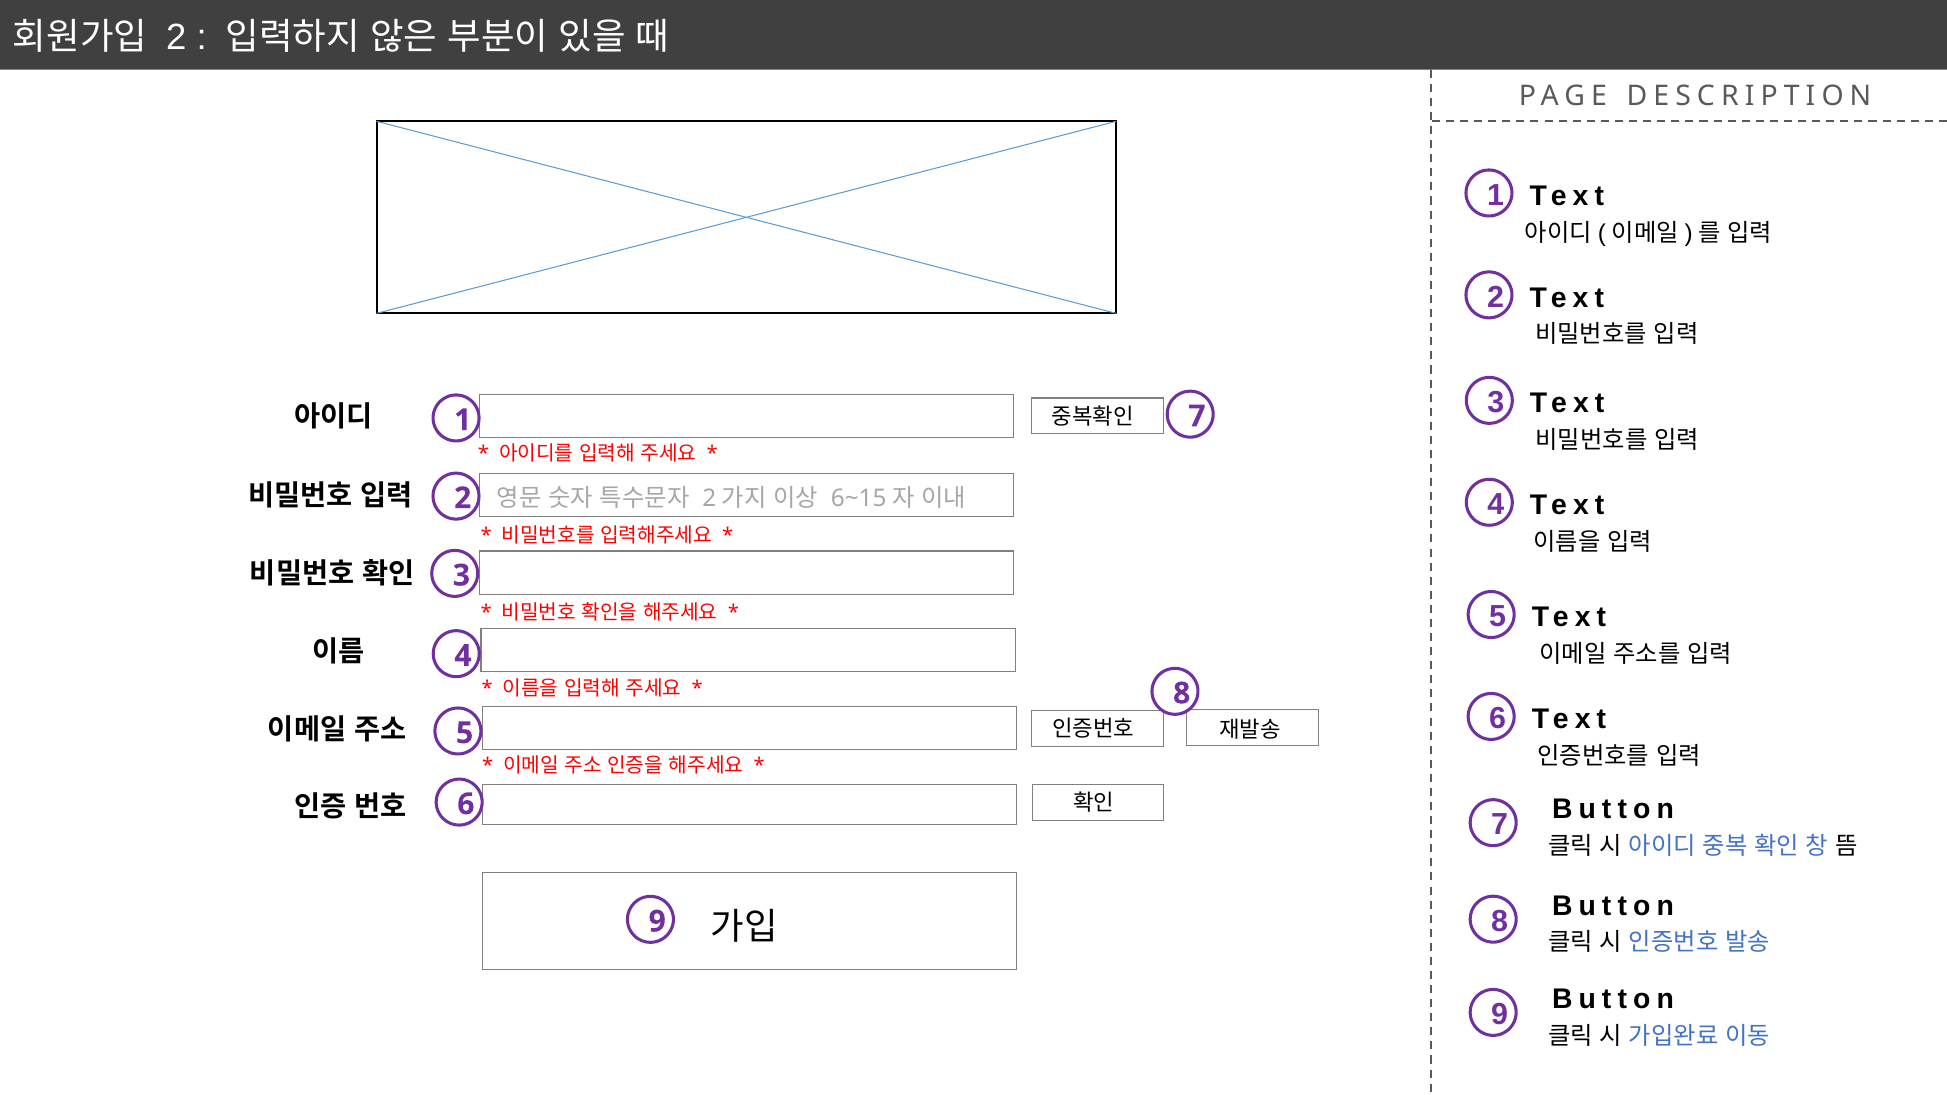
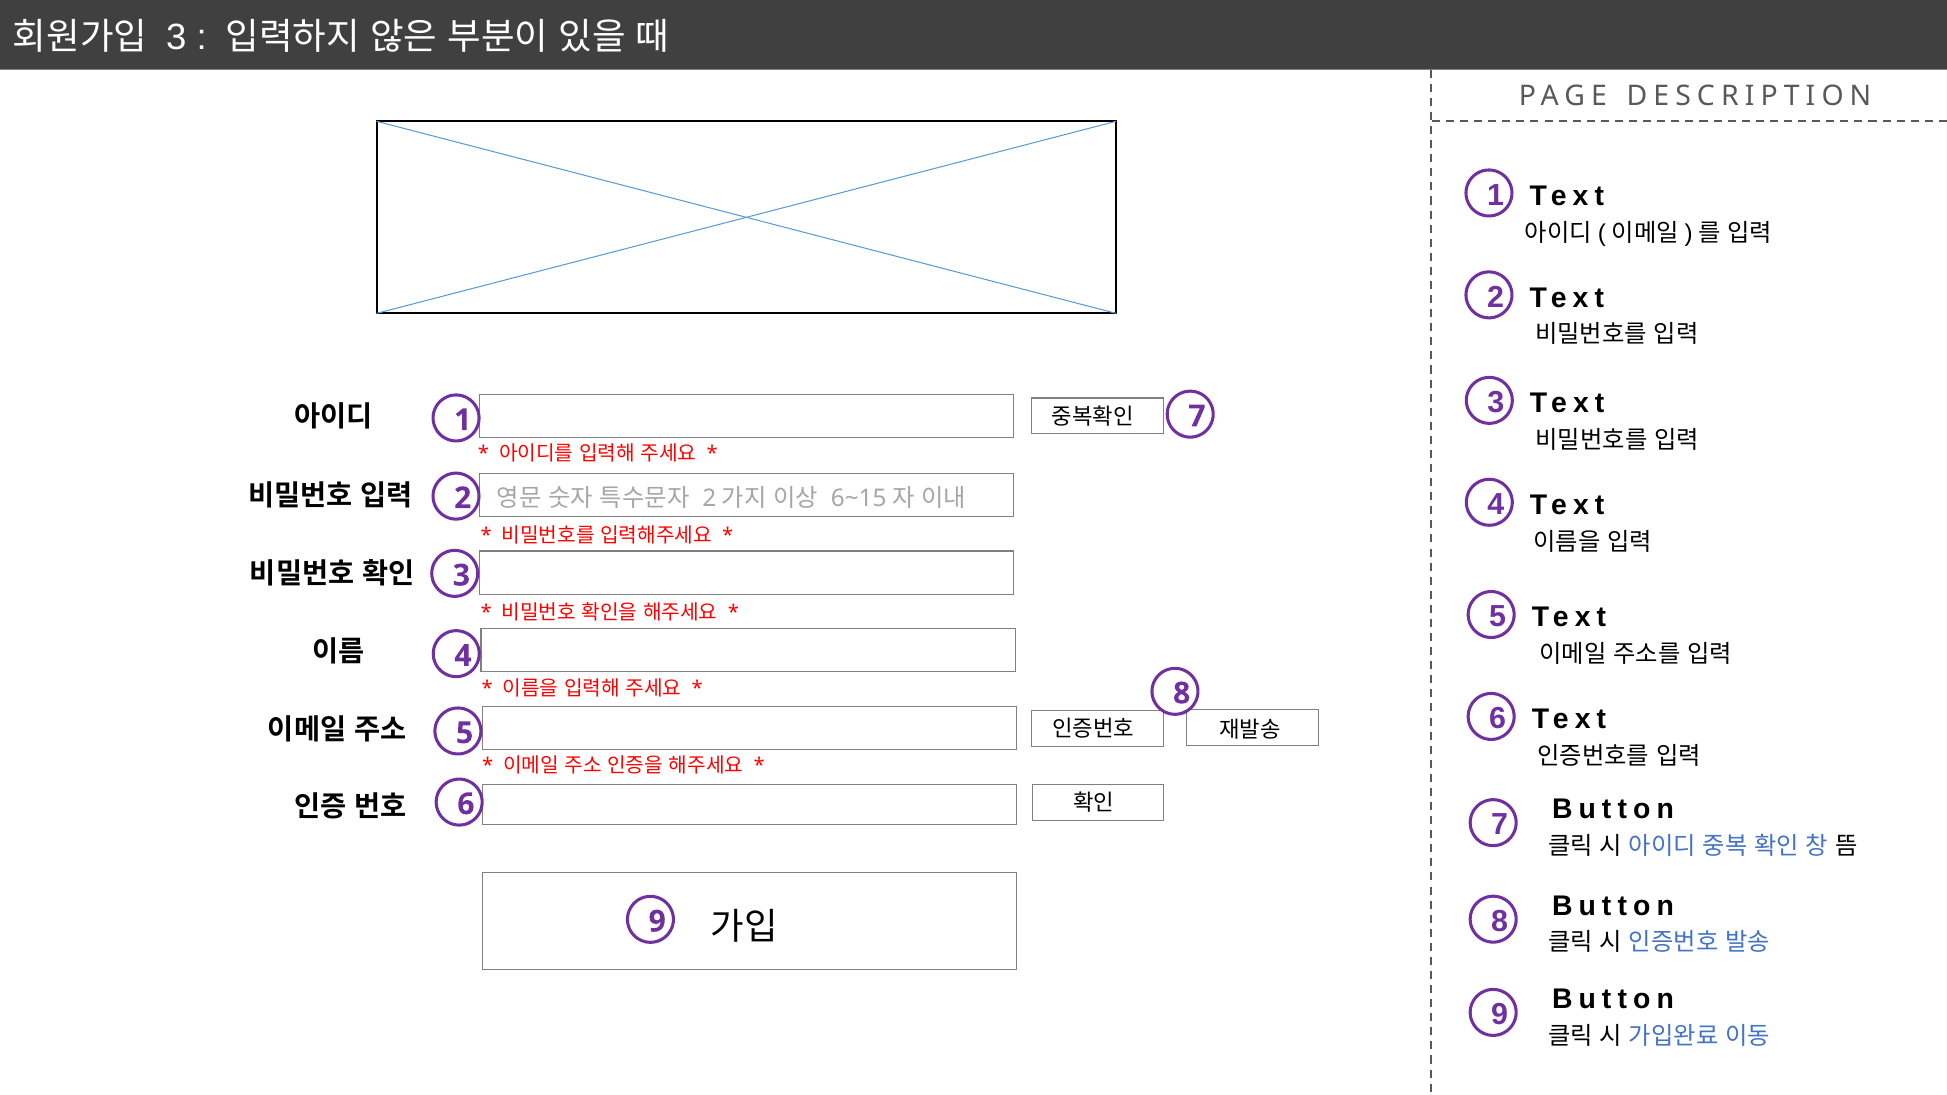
2 at (176, 37): 2 -> 3
